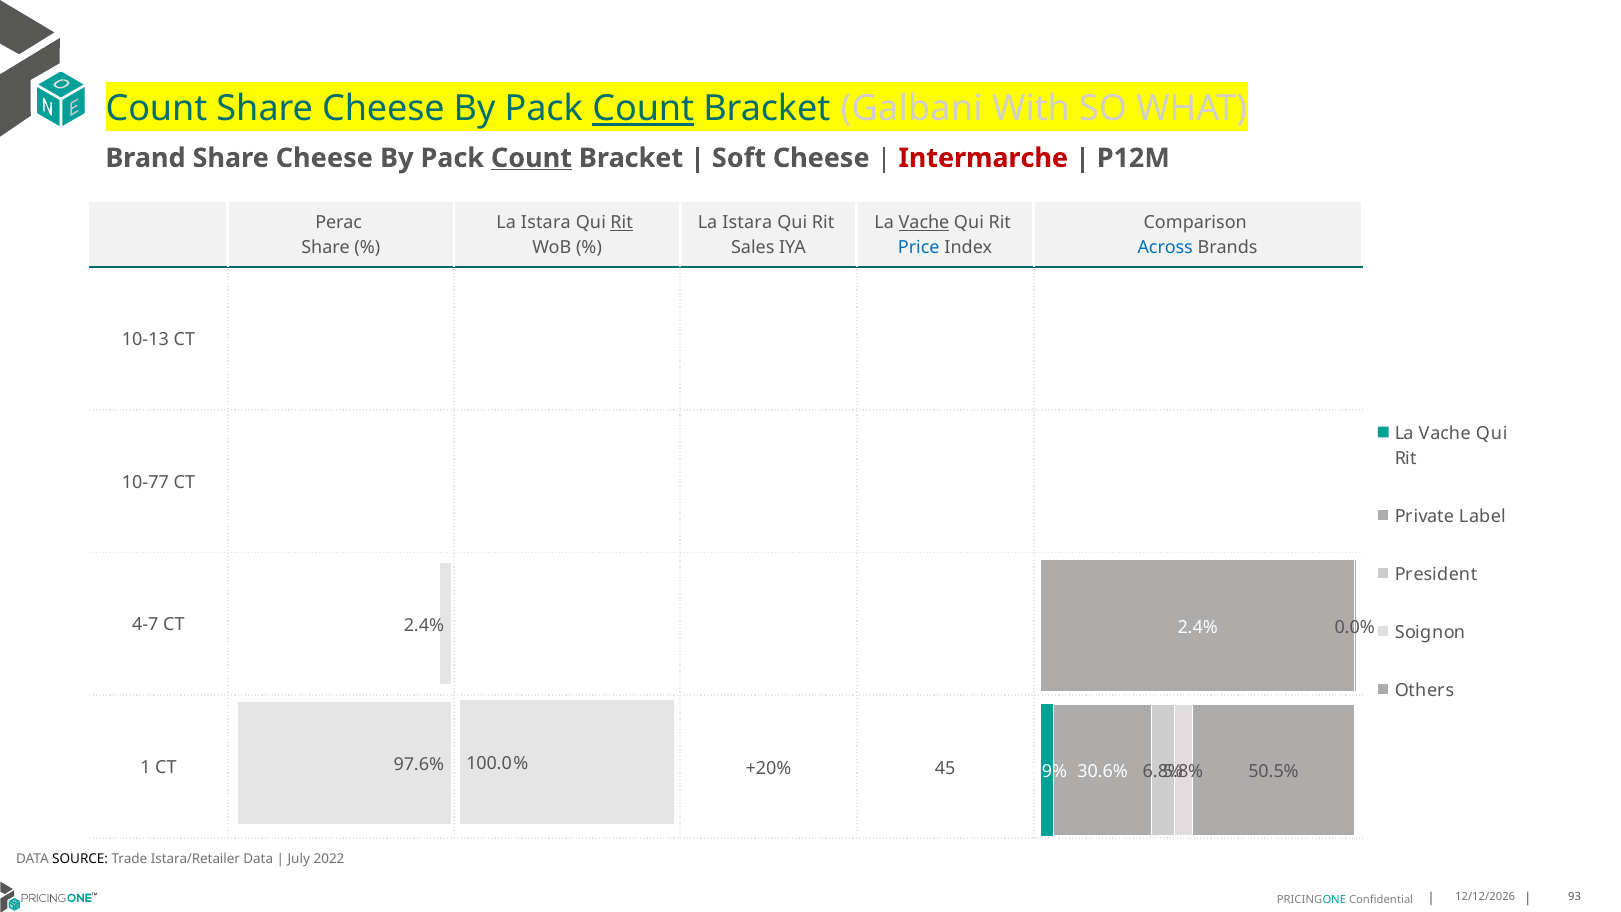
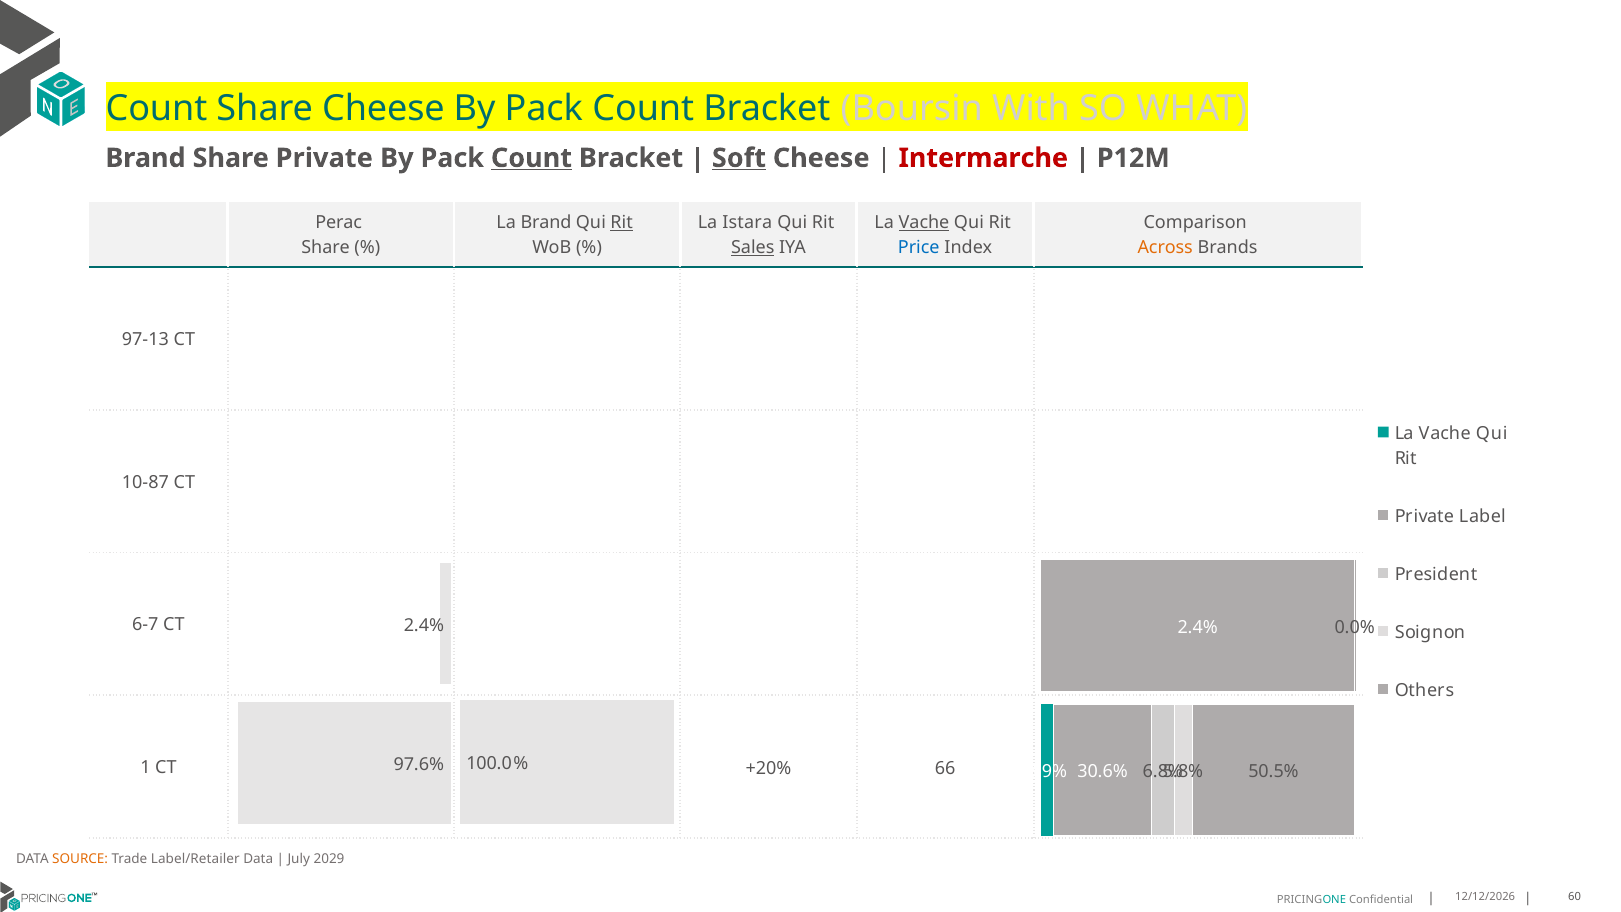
Count at (643, 109) underline: present -> none
Galbani: Galbani -> Boursin
Brand Share Cheese: Cheese -> Private
Soft underline: none -> present
Istara at (546, 223): Istara -> Brand
Sales underline: none -> present
Across colour: blue -> orange
10-13: 10-13 -> 97-13
10-77: 10-77 -> 10-87
4-7: 4-7 -> 6-7
45: 45 -> 66
SOURCE colour: black -> orange
Istara/Retailer: Istara/Retailer -> Label/Retailer
2022: 2022 -> 2029
93: 93 -> 60
